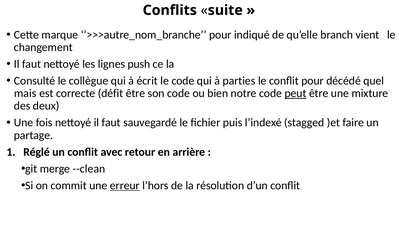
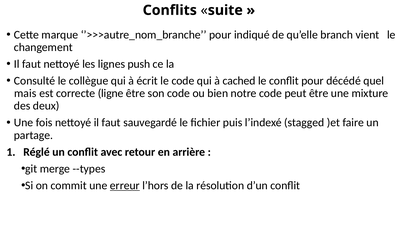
parties: parties -> cached
défit: défit -> ligne
peut underline: present -> none
--clean: --clean -> --types
